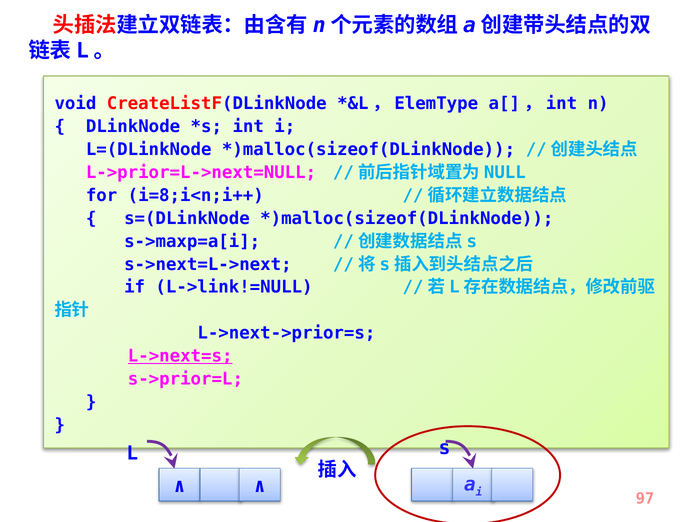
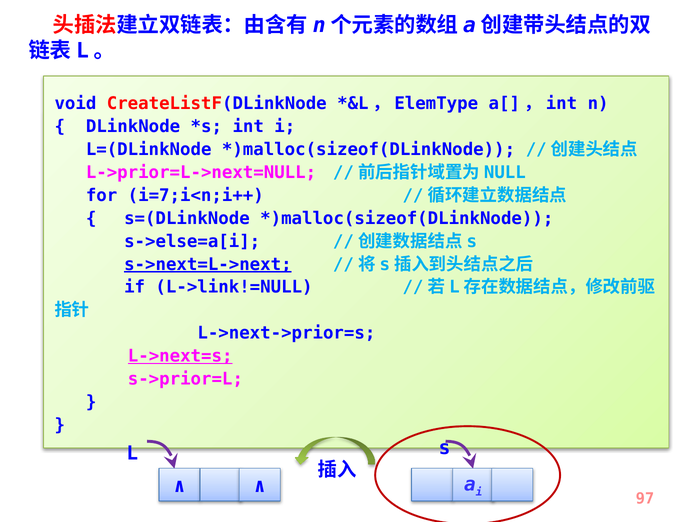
i=8;i<n;i++: i=8;i<n;i++ -> i=7;i<n;i++
s->maxp=a[i: s->maxp=a[i -> s->else=a[i
s->next=L->next underline: none -> present
